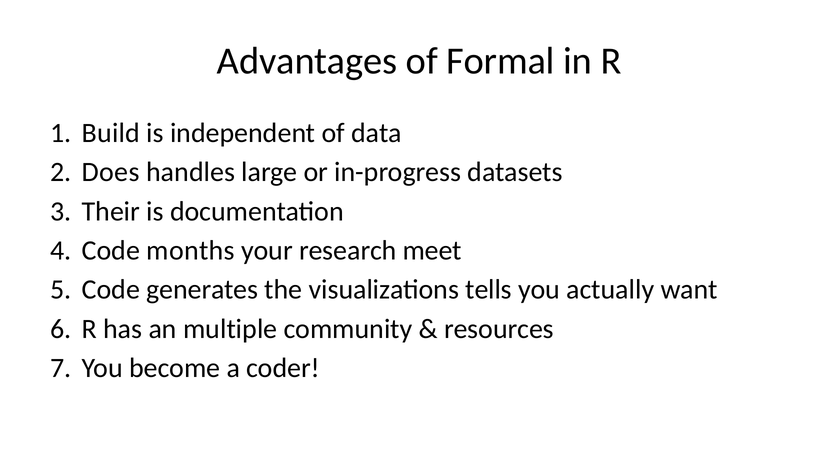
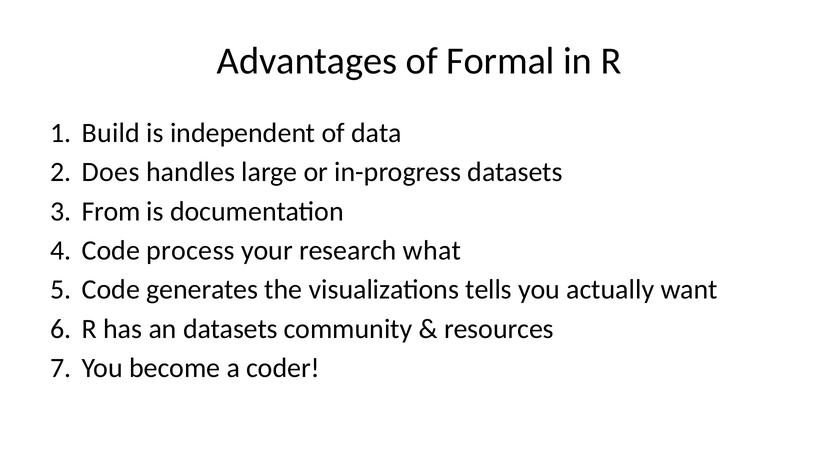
Their: Their -> From
months: months -> process
meet: meet -> what
an multiple: multiple -> datasets
